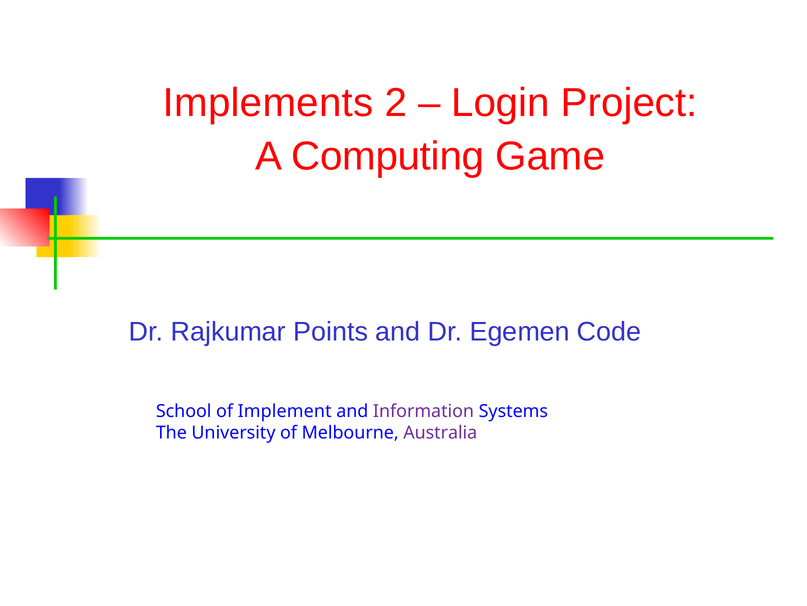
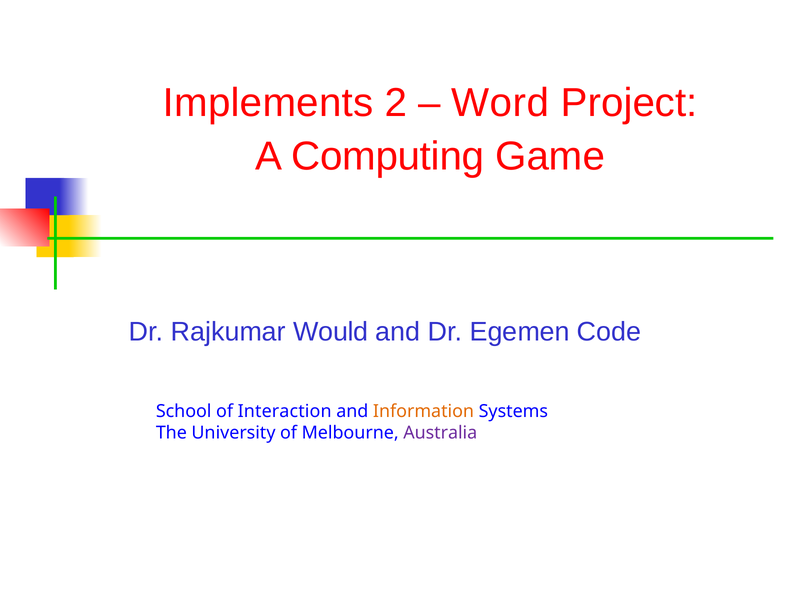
Login: Login -> Word
Points: Points -> Would
Implement: Implement -> Interaction
Information colour: purple -> orange
